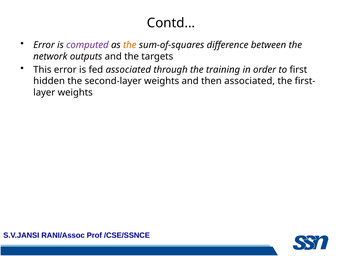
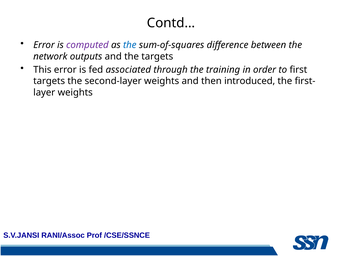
the at (130, 45) colour: orange -> blue
hidden at (49, 81): hidden -> targets
then associated: associated -> introduced
